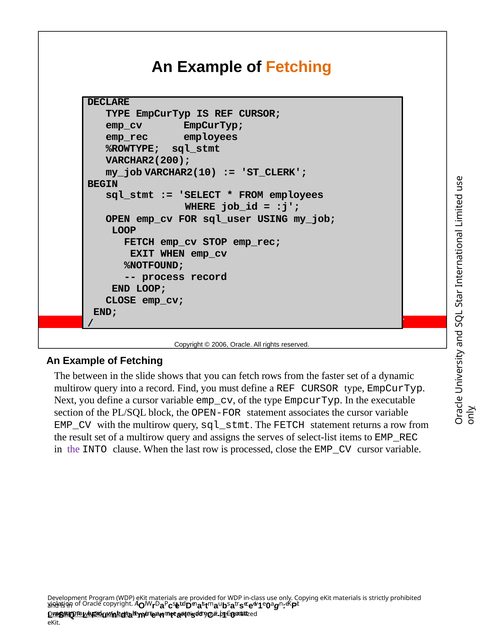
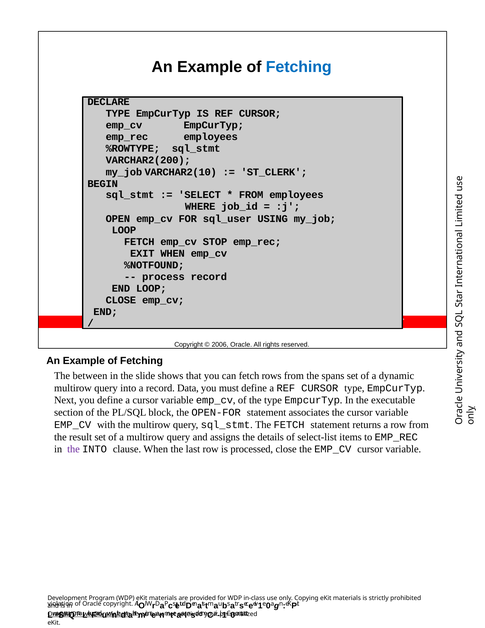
Fetching at (299, 67) colour: orange -> blue
faster: faster -> spans
Find: Find -> Data
serves: serves -> details
